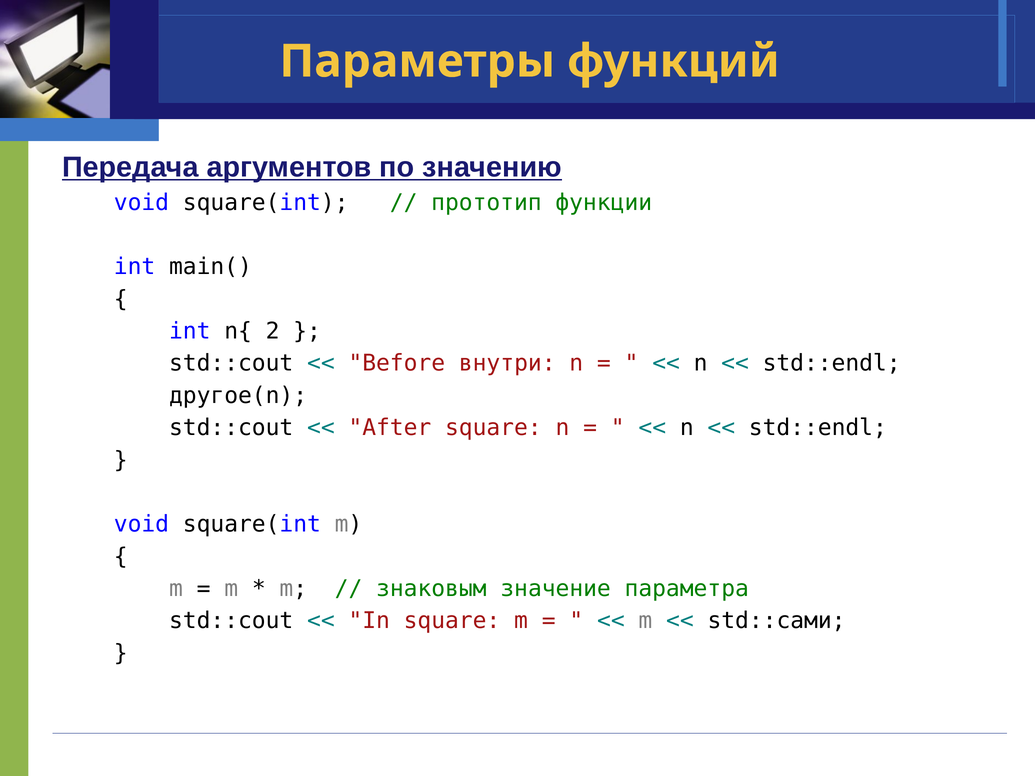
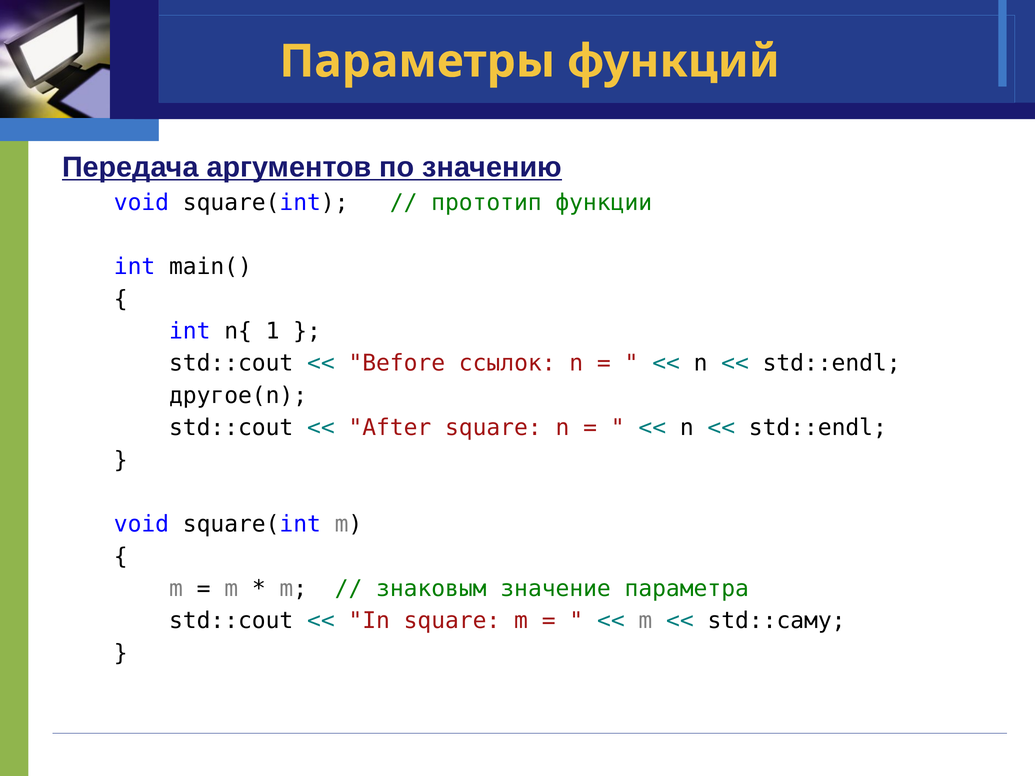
2: 2 -> 1
внутри: внутри -> ссылок
std::сами: std::сами -> std::саму
